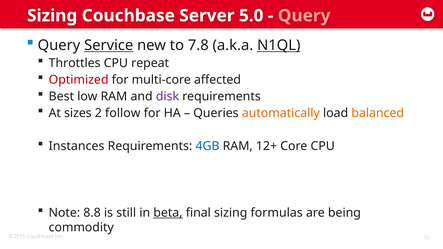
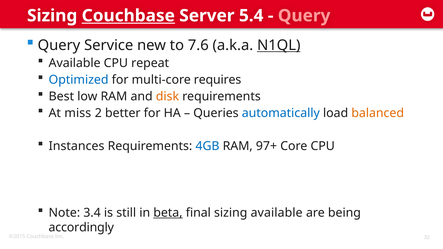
Couchbase at (128, 16) underline: none -> present
5.0: 5.0 -> 5.4
Service underline: present -> none
7.8: 7.8 -> 7.6
Throttles at (75, 63): Throttles -> Available
Optimized colour: red -> blue
affected: affected -> requires
disk colour: purple -> orange
sizes: sizes -> miss
follow: follow -> better
automatically colour: orange -> blue
12+: 12+ -> 97+
8.8: 8.8 -> 3.4
sizing formulas: formulas -> available
commodity: commodity -> accordingly
